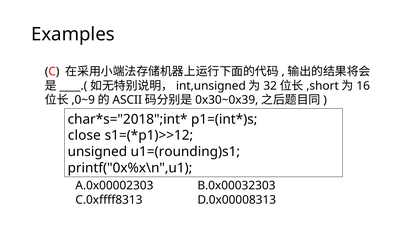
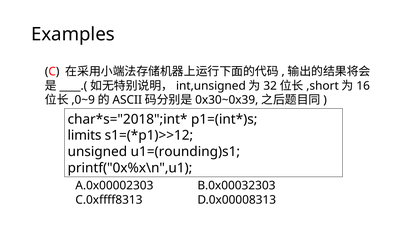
close: close -> limits
